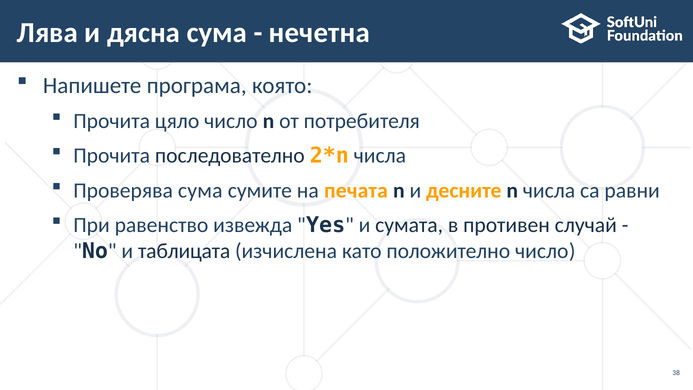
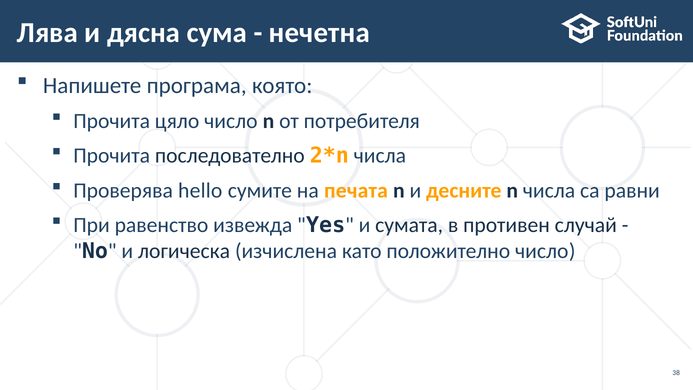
Проверява сума: сума -> hello
таблицата: таблицата -> логическа
